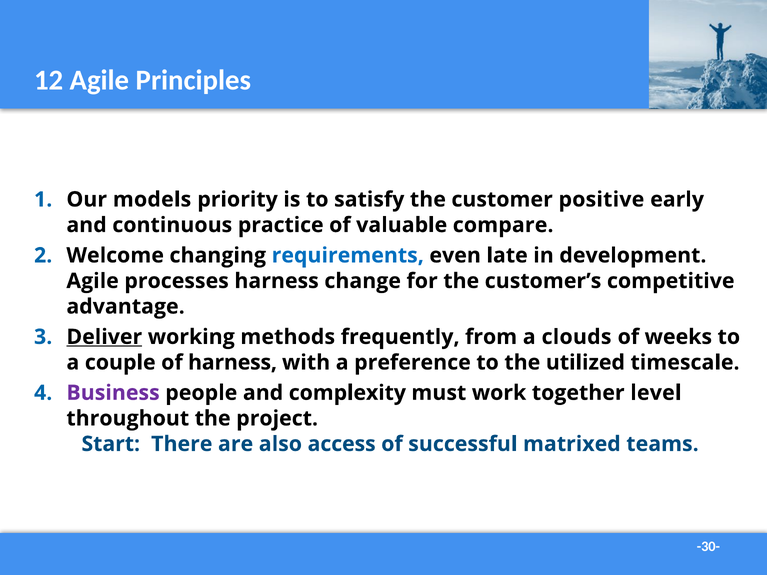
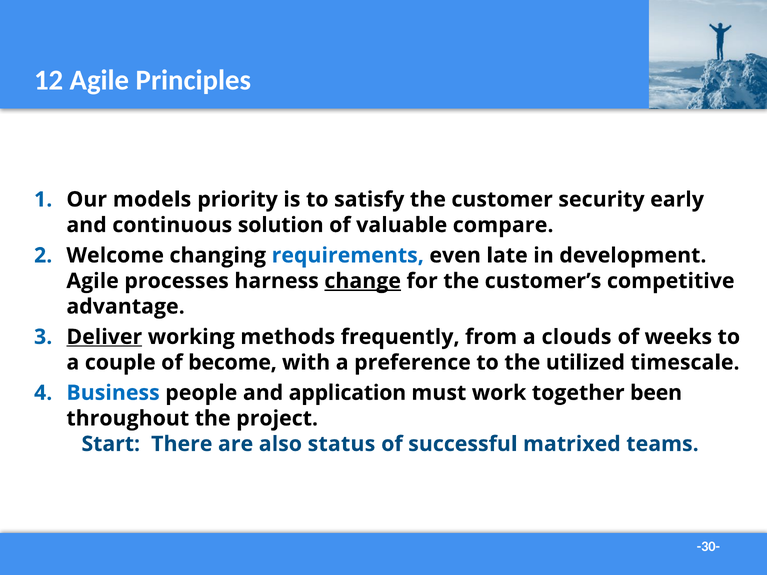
positive: positive -> security
practice: practice -> solution
change underline: none -> present
of harness: harness -> become
Business colour: purple -> blue
complexity: complexity -> application
level: level -> been
access: access -> status
